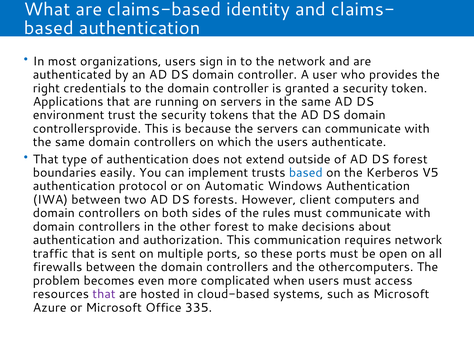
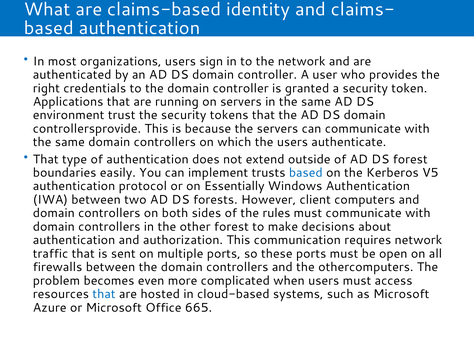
Automatic: Automatic -> Essentially
that at (104, 295) colour: purple -> blue
335: 335 -> 665
